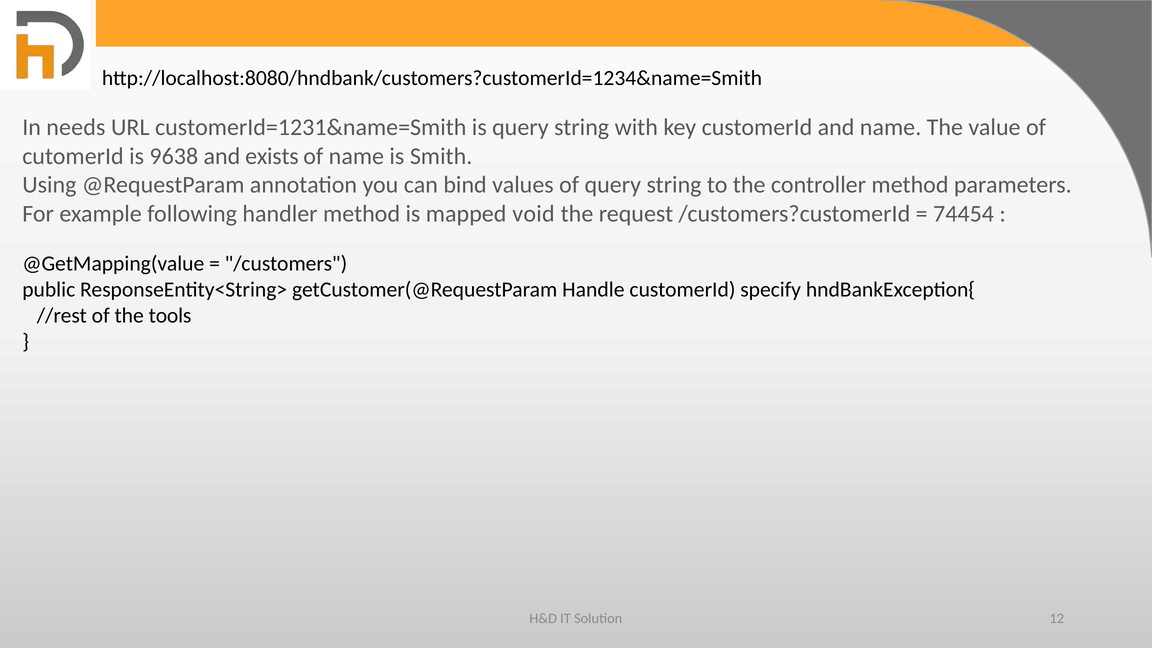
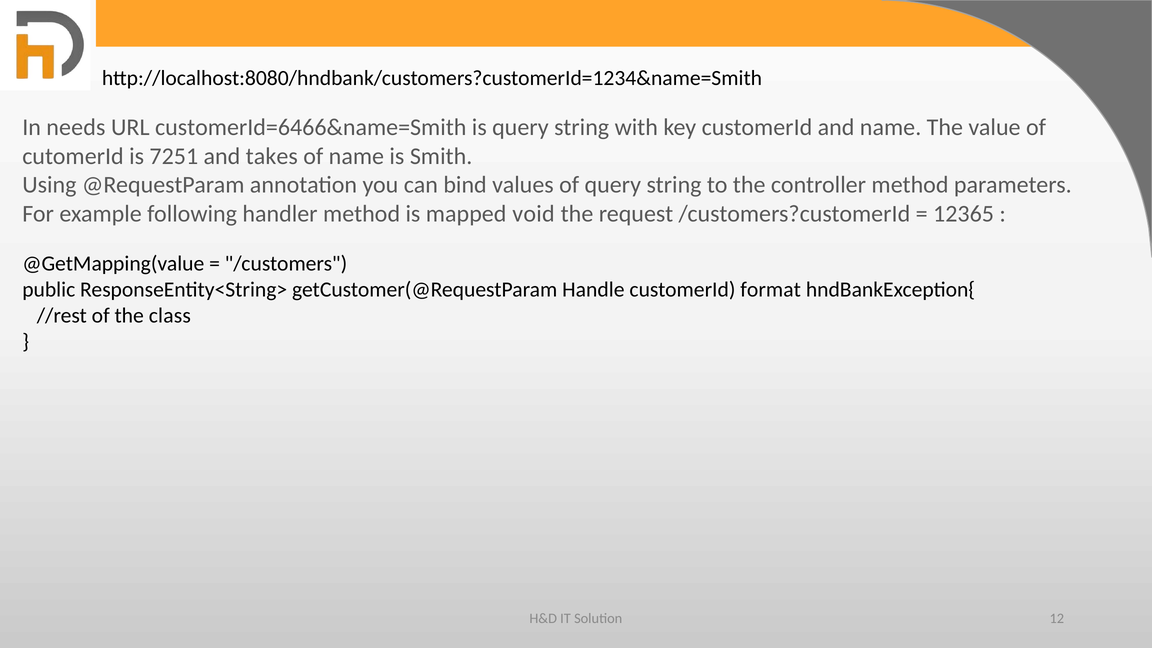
customerId=1231&name=Smith: customerId=1231&name=Smith -> customerId=6466&name=Smith
9638: 9638 -> 7251
exists: exists -> takes
74454: 74454 -> 12365
specify: specify -> format
tools: tools -> class
